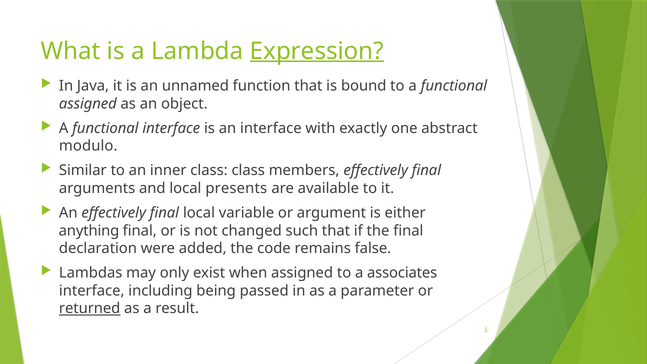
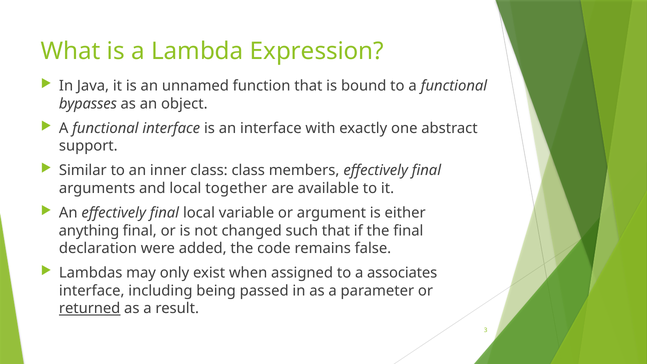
Expression underline: present -> none
assigned at (88, 104): assigned -> bypasses
modulo: modulo -> support
presents: presents -> together
